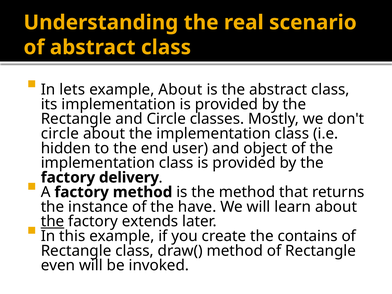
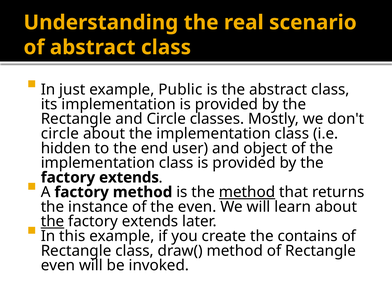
lets: lets -> just
example About: About -> Public
delivery at (129, 178): delivery -> extends
method at (247, 192) underline: none -> present
the have: have -> even
